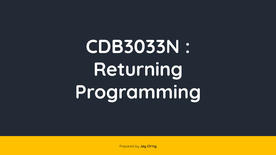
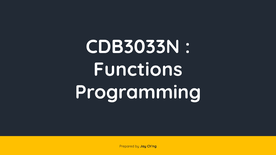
Returning: Returning -> Functions
